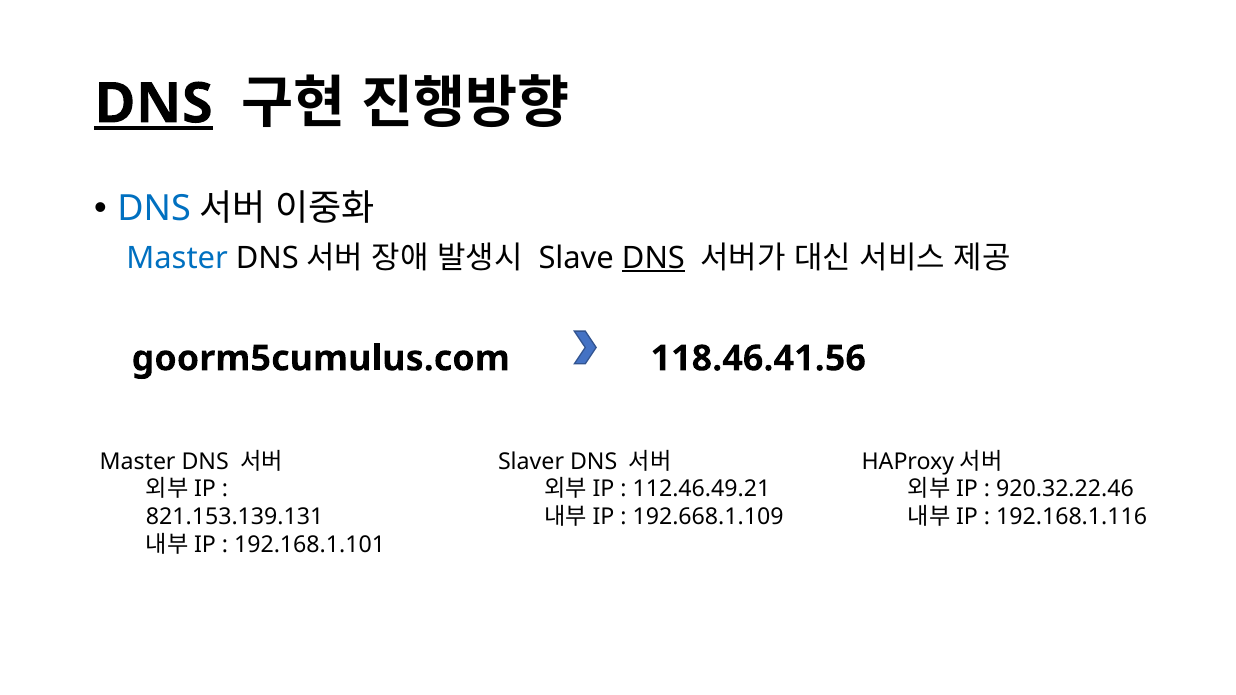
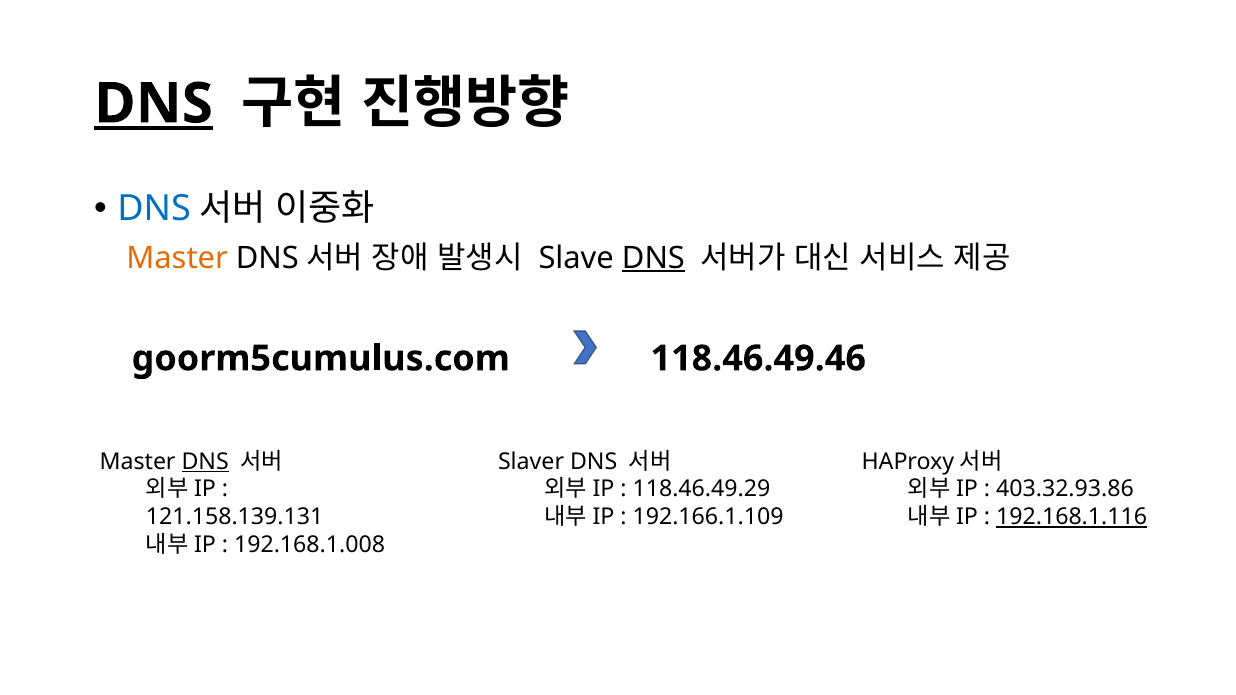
Master at (177, 258) colour: blue -> orange
118.46.41.56: 118.46.41.56 -> 118.46.49.46
DNS at (205, 462) underline: none -> present
112.46.49.21: 112.46.49.21 -> 118.46.49.29
920.32.22.46: 920.32.22.46 -> 403.32.93.86
192.668.1.109: 192.668.1.109 -> 192.166.1.109
192.168.1.116 underline: none -> present
821.153.139.131: 821.153.139.131 -> 121.158.139.131
192.168.1.101: 192.168.1.101 -> 192.168.1.008
